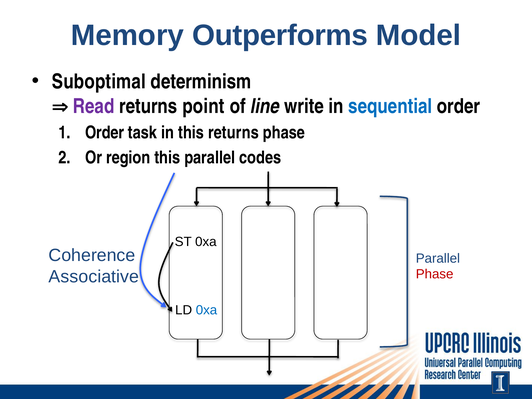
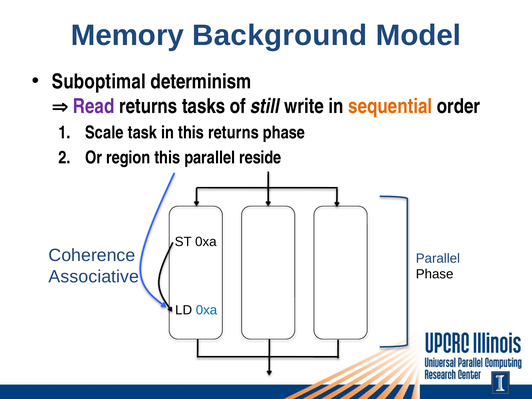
Outperforms: Outperforms -> Background
point: point -> tasks
line: line -> still
sequential colour: blue -> orange
Order at (105, 133): Order -> Scale
codes: codes -> reside
Phase at (435, 274) colour: red -> black
